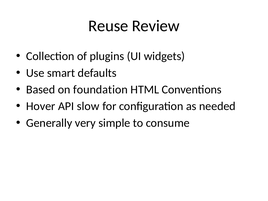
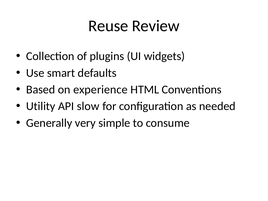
foundation: foundation -> experience
Hover: Hover -> Utility
